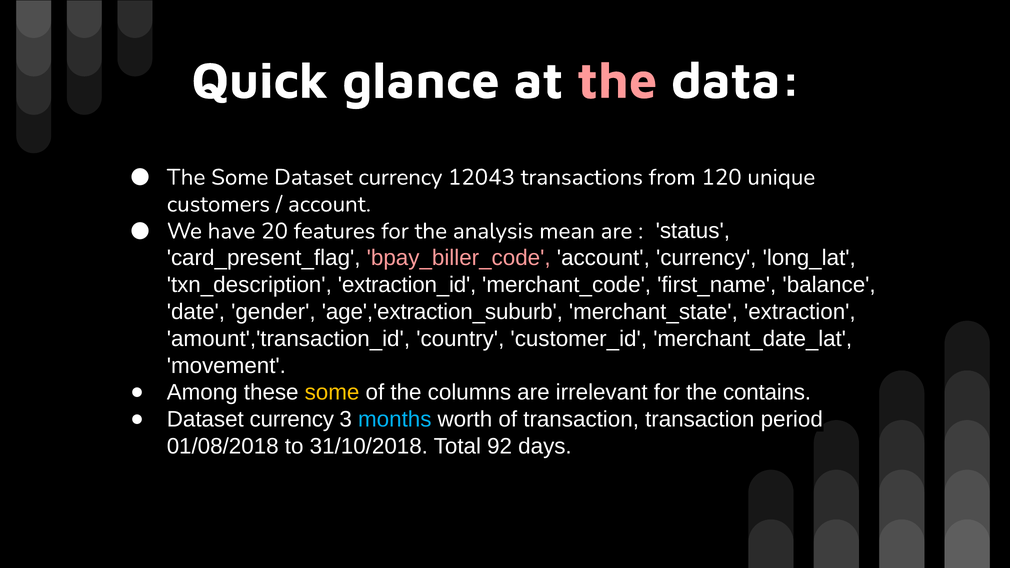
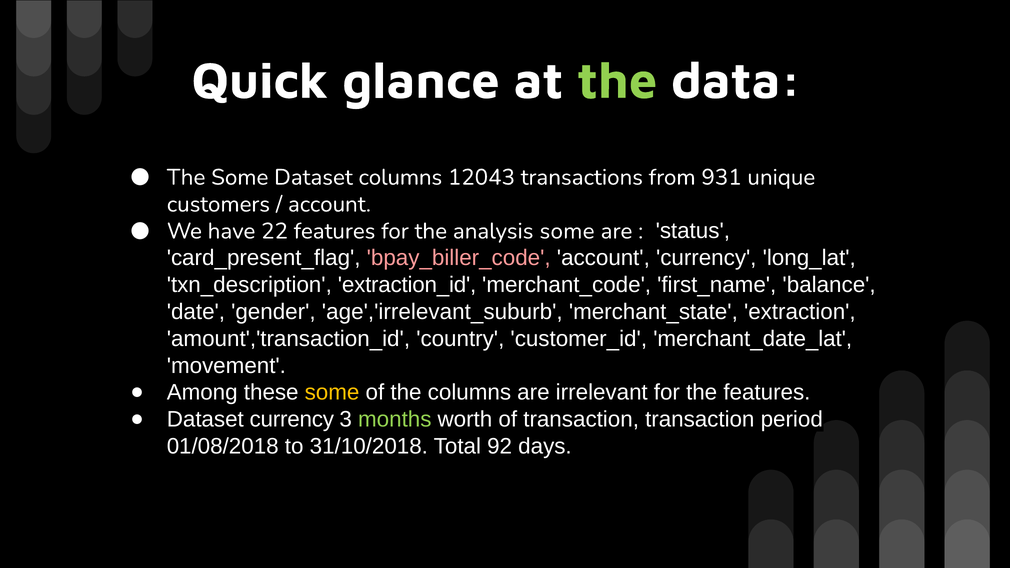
the at (617, 81) colour: pink -> light green
currency at (400, 177): currency -> columns
120: 120 -> 931
20: 20 -> 22
analysis mean: mean -> some
age','extraction_suburb: age','extraction_suburb -> age','irrelevant_suburb
the contains: contains -> features
months colour: light blue -> light green
